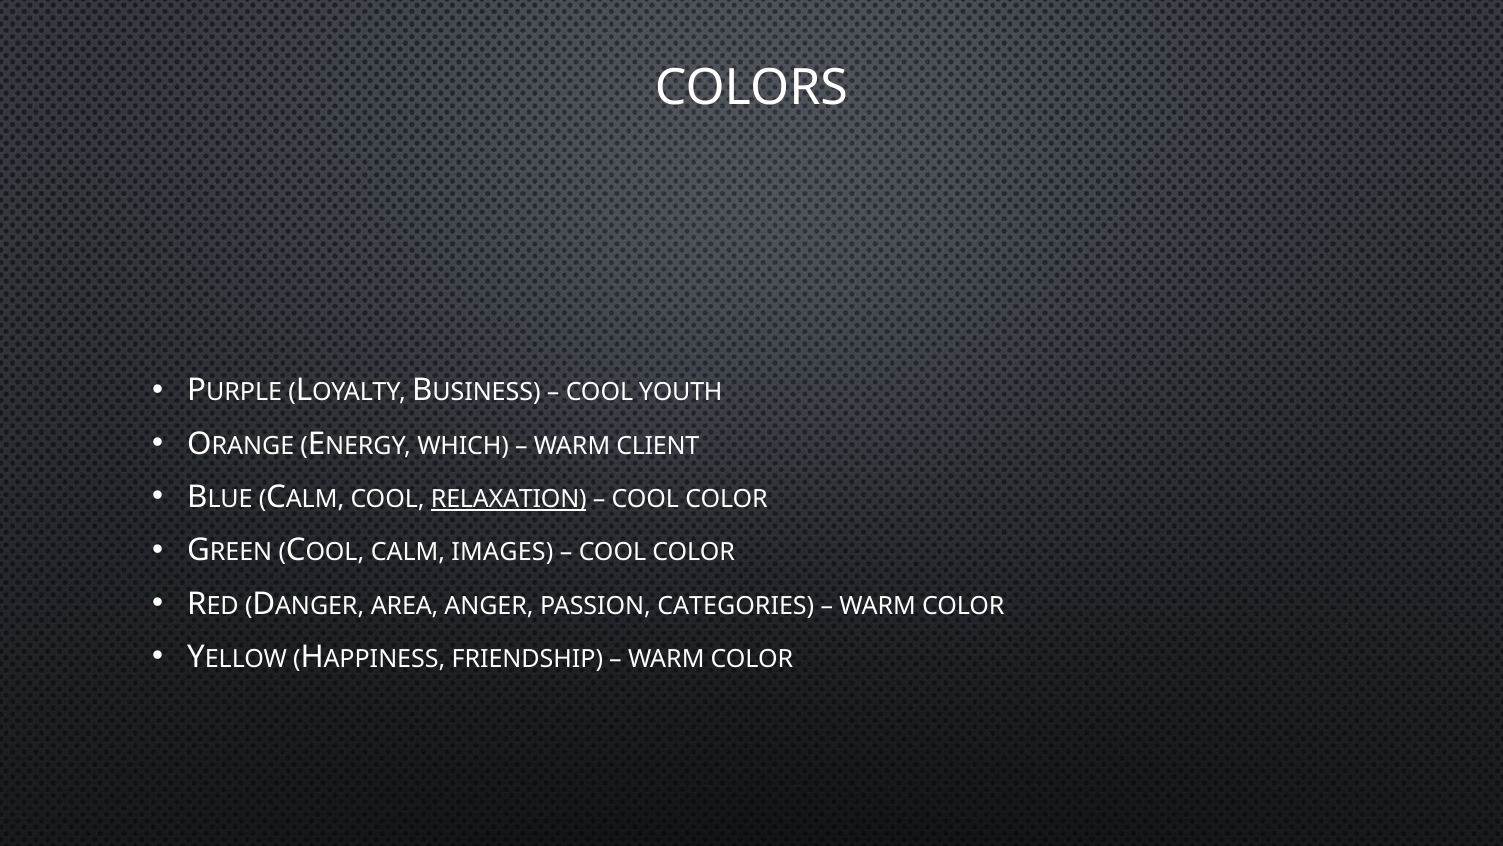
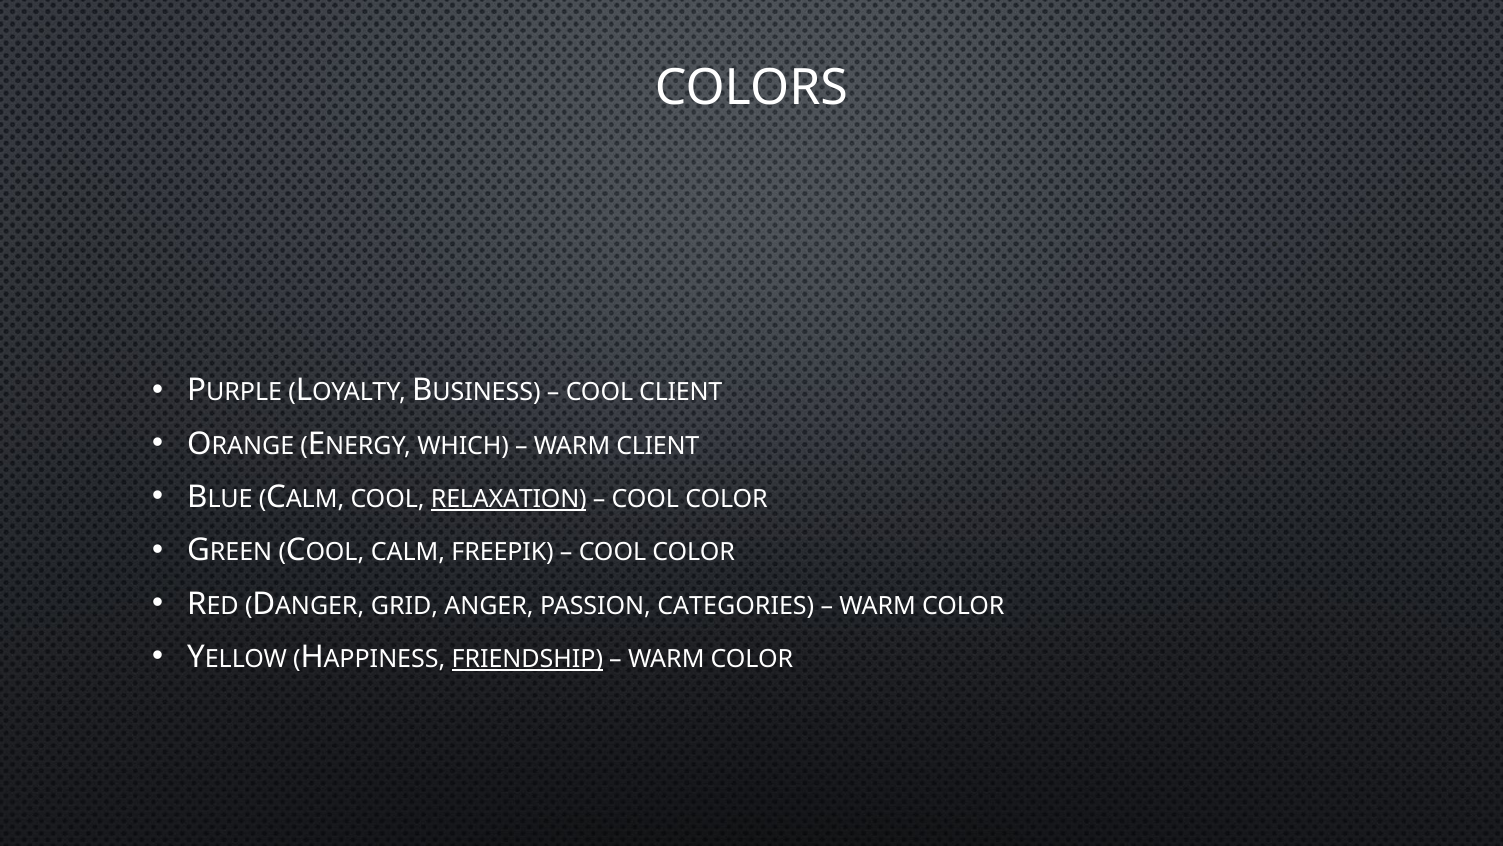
COOL YOUTH: YOUTH -> CLIENT
IMAGES: IMAGES -> FREEPIK
AREA: AREA -> GRID
FRIENDSHIP underline: none -> present
